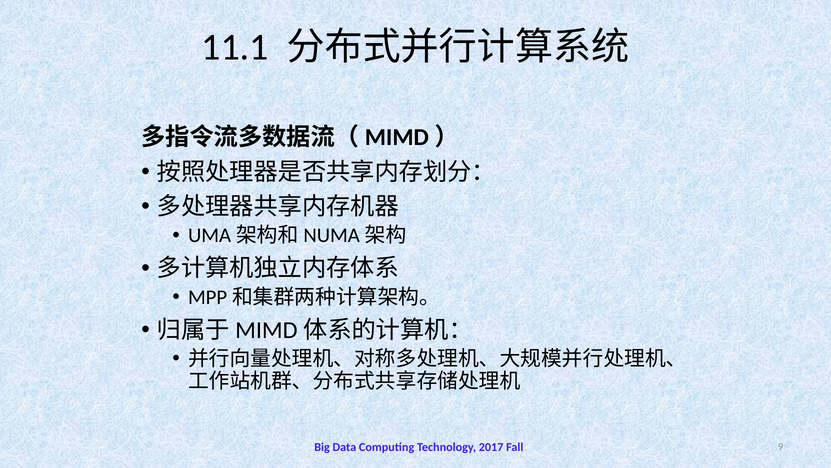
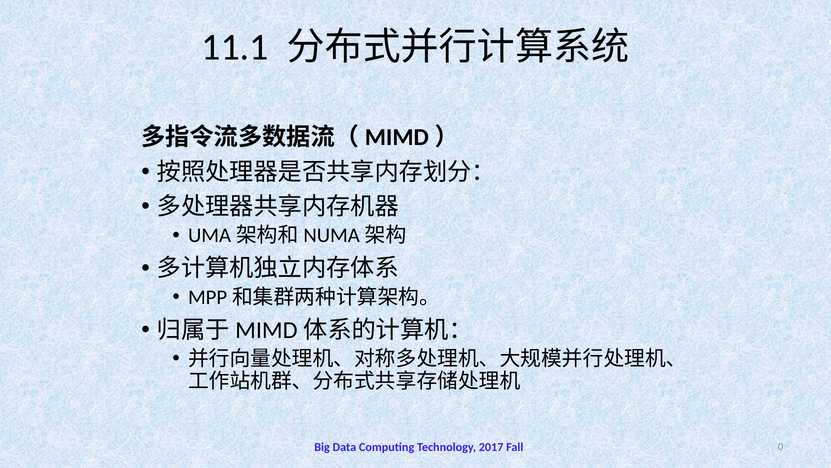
9: 9 -> 0
